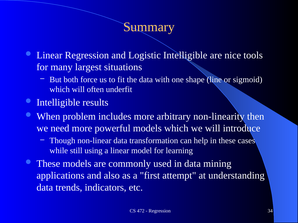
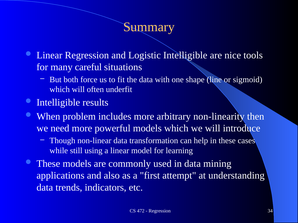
largest: largest -> careful
